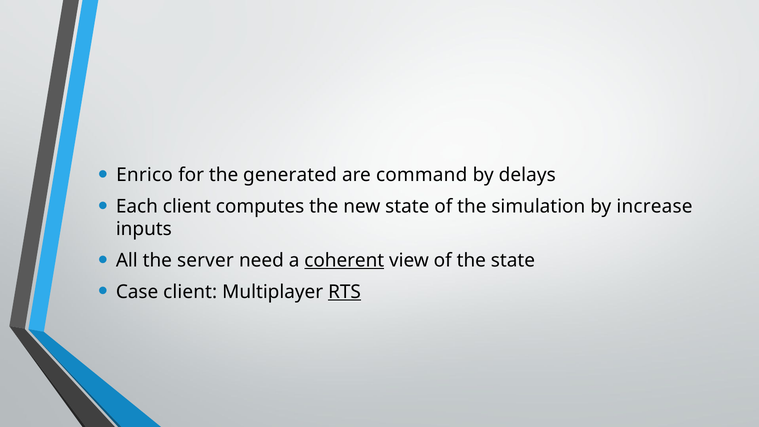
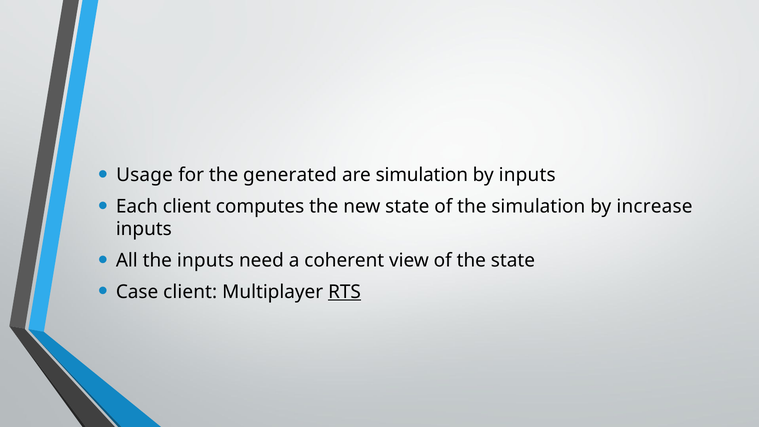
Enrico: Enrico -> Usage
are command: command -> simulation
by delays: delays -> inputs
the server: server -> inputs
coherent underline: present -> none
